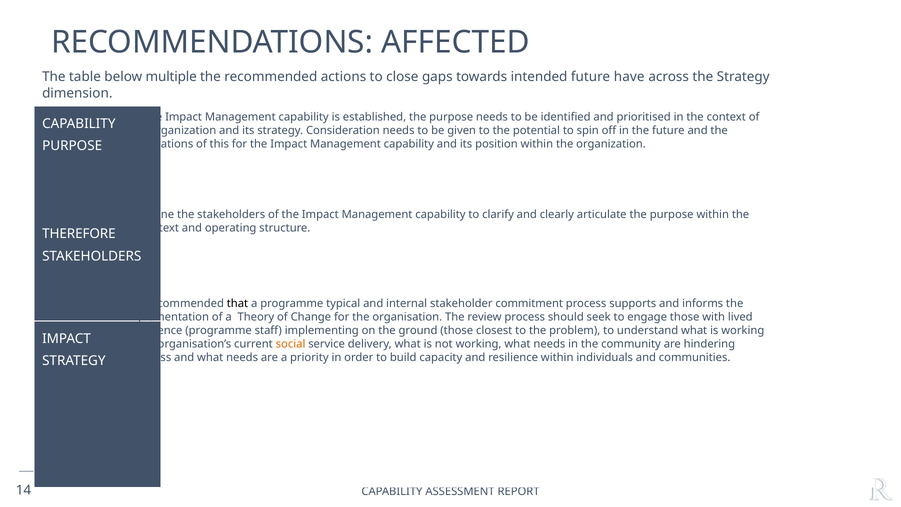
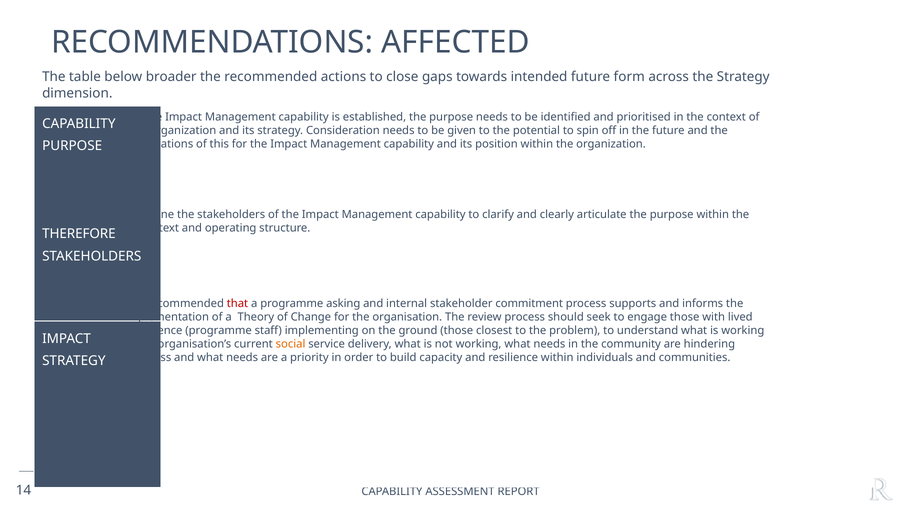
multiple: multiple -> broader
have: have -> form
that colour: black -> red
typical: typical -> asking
